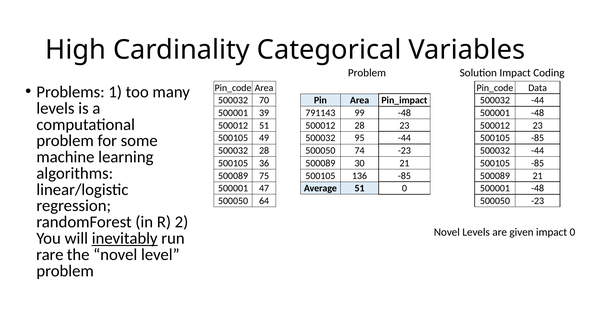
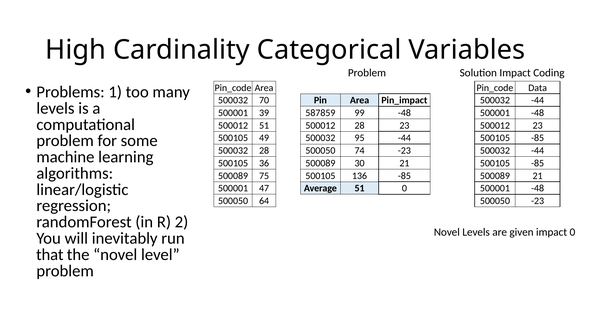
791143: 791143 -> 587859
inevitably underline: present -> none
rare: rare -> that
